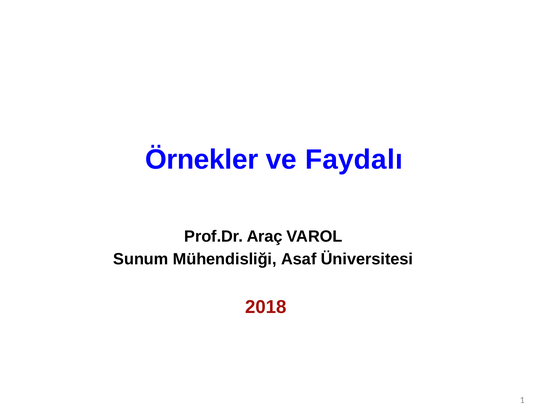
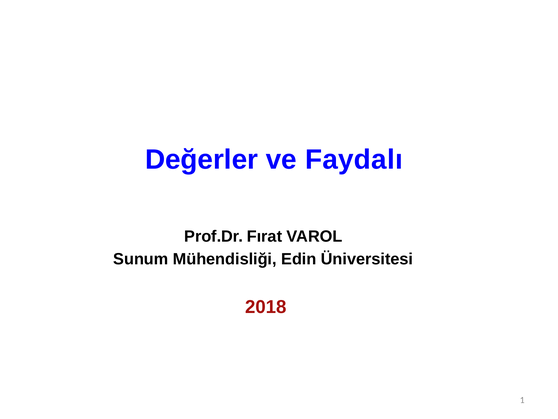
Örnekler: Örnekler -> Değerler
Araç: Araç -> Fırat
Asaf: Asaf -> Edin
